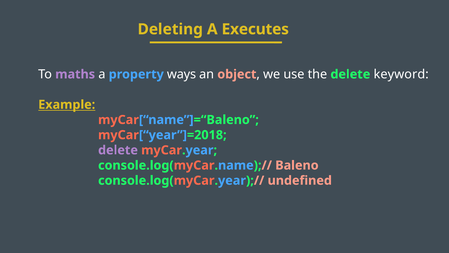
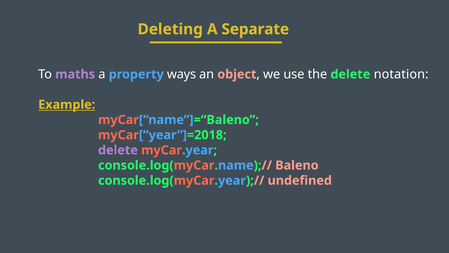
Executes: Executes -> Separate
keyword: keyword -> notation
